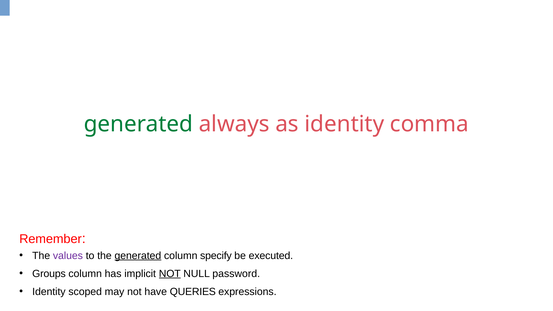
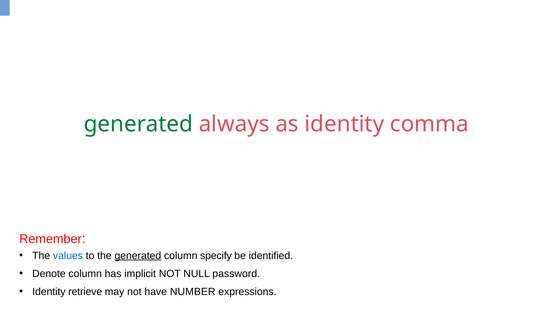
values colour: purple -> blue
executed: executed -> identified
Groups: Groups -> Denote
NOT at (170, 274) underline: present -> none
scoped: scoped -> retrieve
QUERIES: QUERIES -> NUMBER
